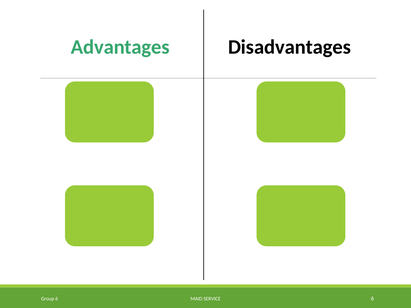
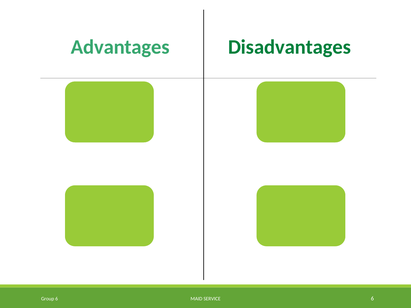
Disadvantages colour: black -> green
